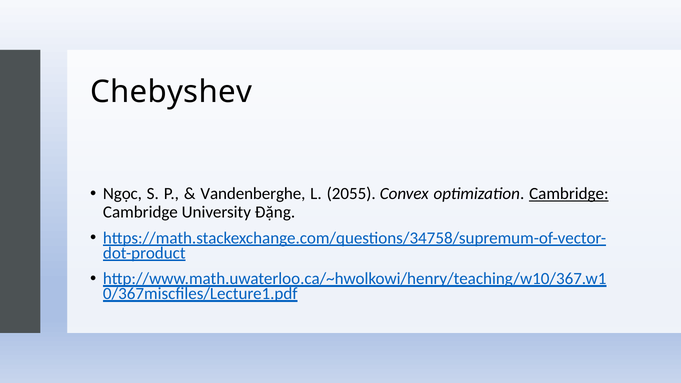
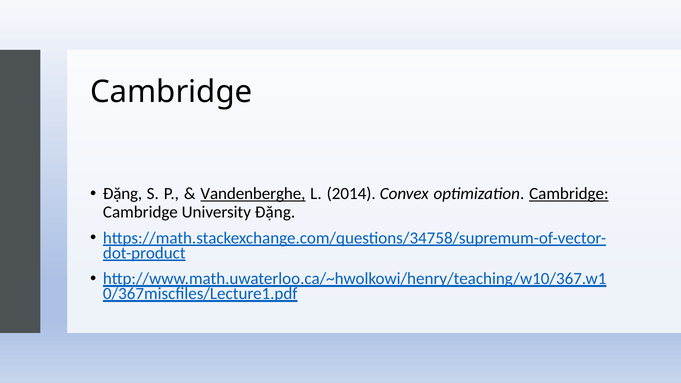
Chebyshev at (171, 92): Chebyshev -> Cambridge
Ngọc at (122, 194): Ngọc -> Đặng
Vandenberghe underline: none -> present
2055: 2055 -> 2014
